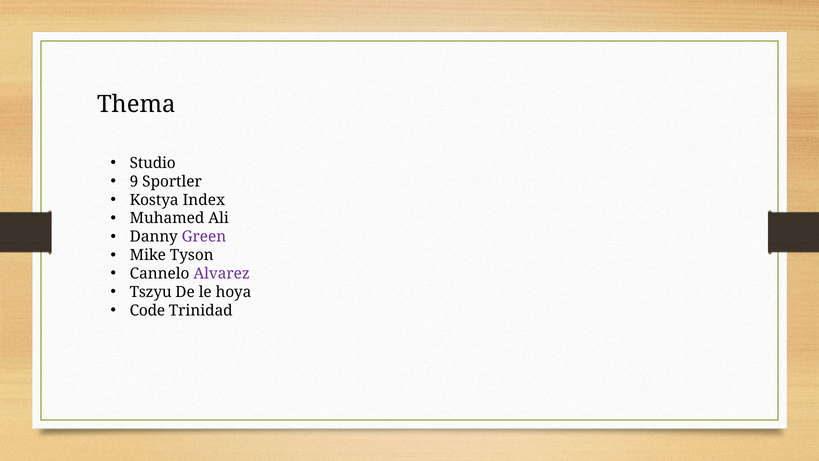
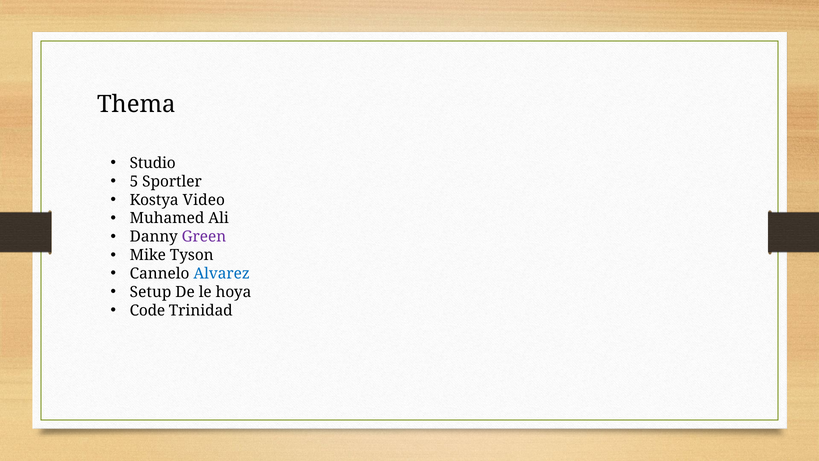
9: 9 -> 5
Index: Index -> Video
Alvarez colour: purple -> blue
Tszyu: Tszyu -> Setup
